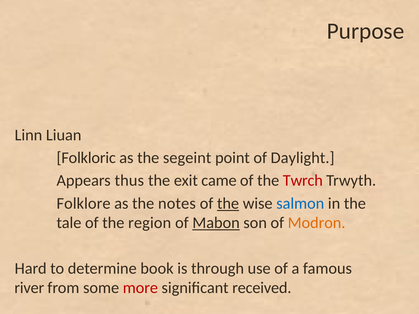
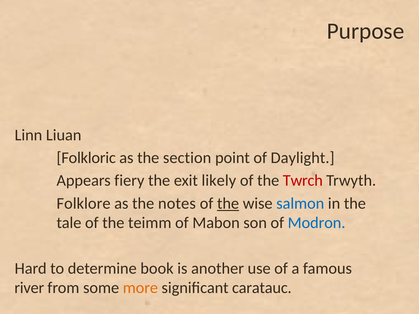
segeint: segeint -> section
thus: thus -> fiery
came: came -> likely
region: region -> teimm
Mabon underline: present -> none
Modron colour: orange -> blue
through: through -> another
more colour: red -> orange
received: received -> caratauc
